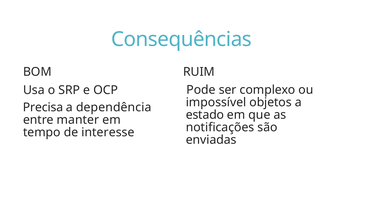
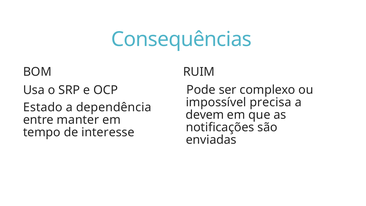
objetos: objetos -> precisa
Precisa: Precisa -> Estado
estado: estado -> devem
